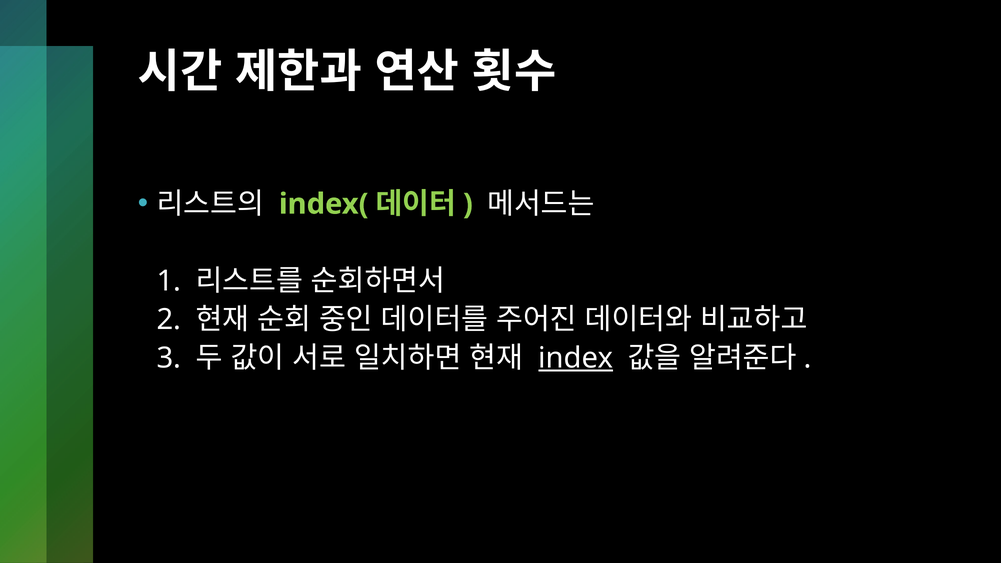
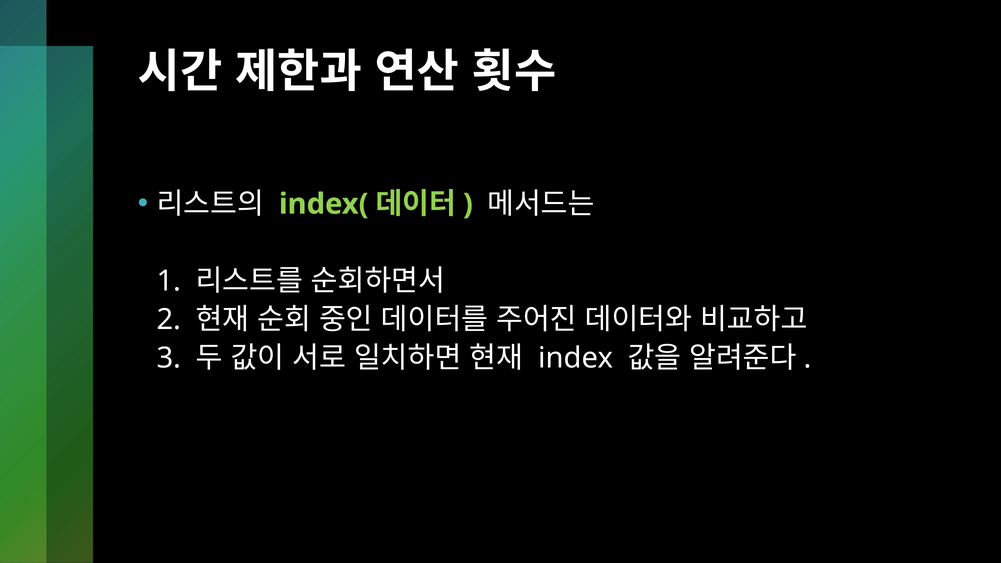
index underline: present -> none
